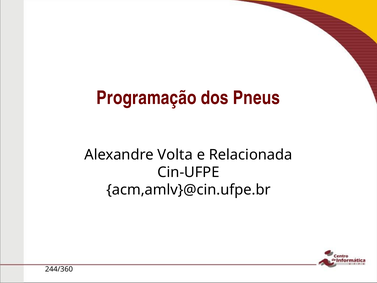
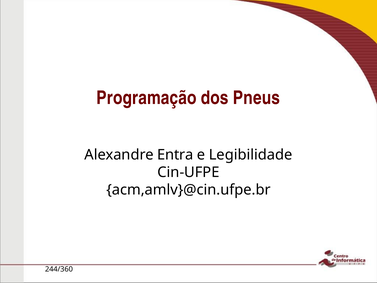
Volta: Volta -> Entra
Relacionada: Relacionada -> Legibilidade
